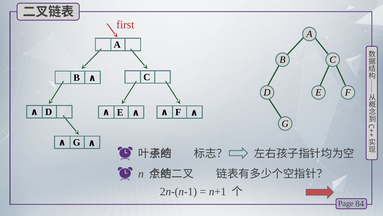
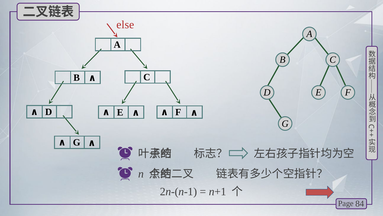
first: first -> else
